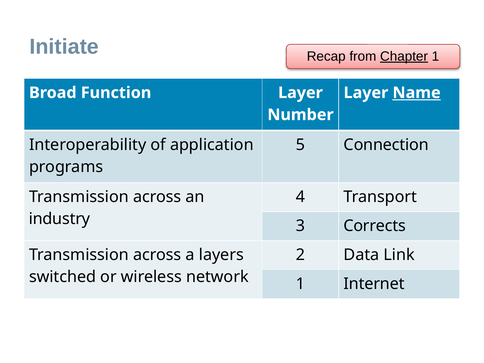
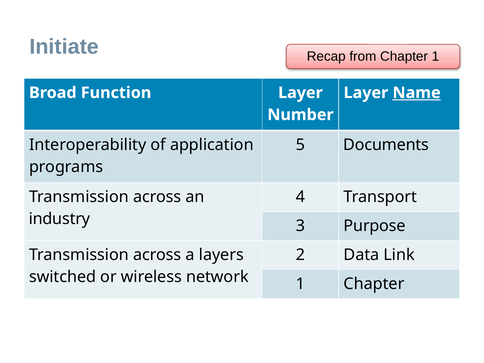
Chapter at (404, 56) underline: present -> none
Connection: Connection -> Documents
Corrects: Corrects -> Purpose
1 Internet: Internet -> Chapter
